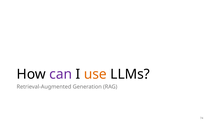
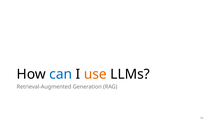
can colour: purple -> blue
